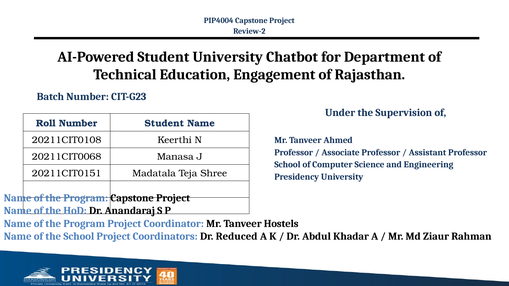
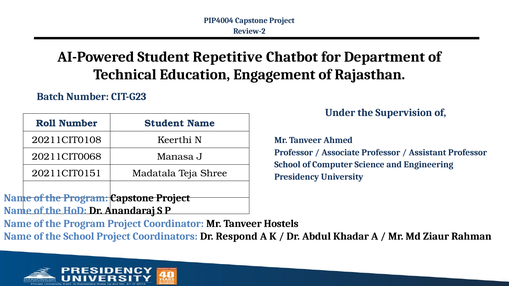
Student University: University -> Repetitive
Reduced: Reduced -> Respond
